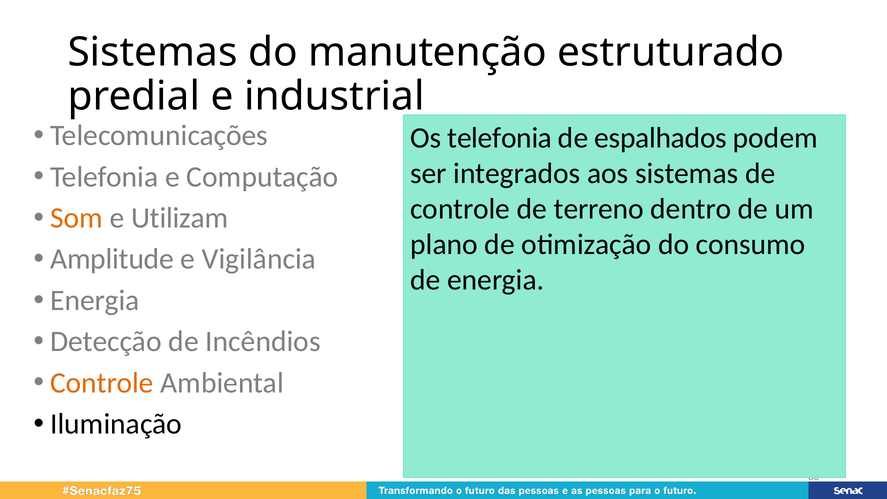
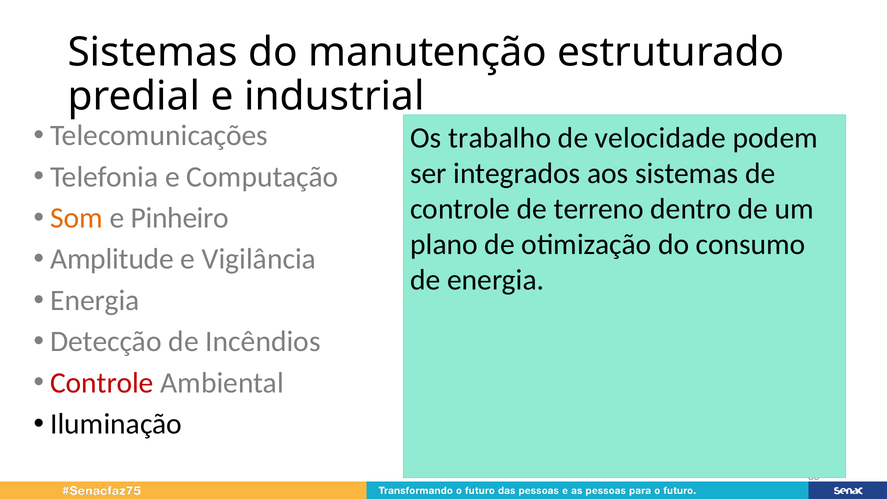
Os telefonia: telefonia -> trabalho
espalhados: espalhados -> velocidade
Utilizam: Utilizam -> Pinheiro
Controle at (102, 383) colour: orange -> red
